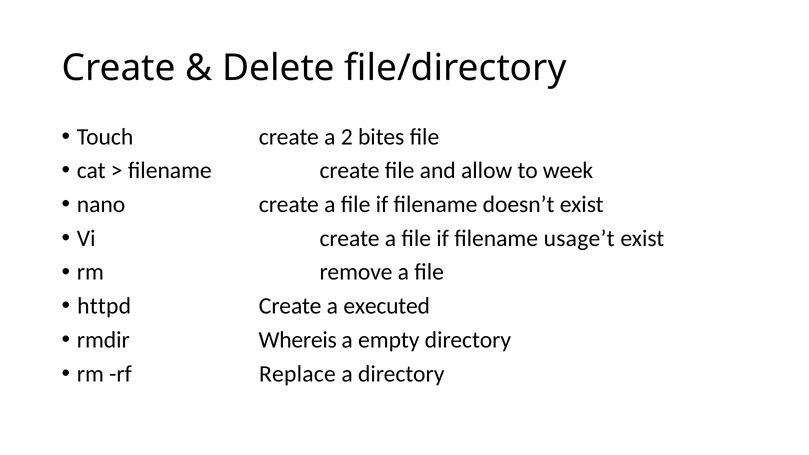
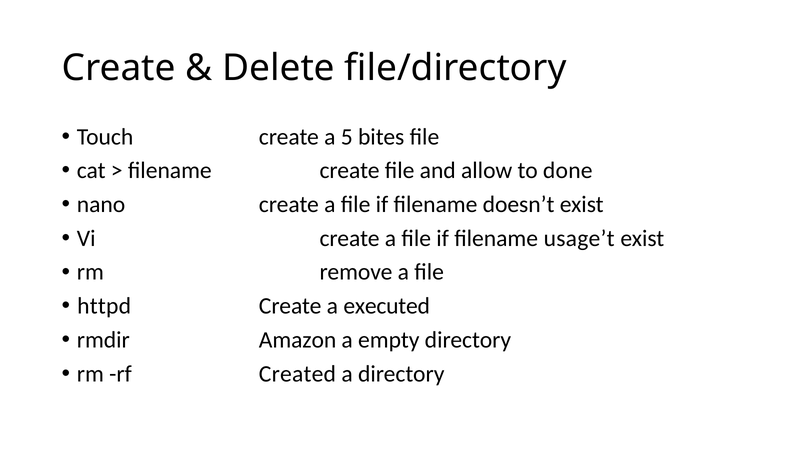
2: 2 -> 5
week: week -> done
Whereis: Whereis -> Amazon
Replace: Replace -> Created
